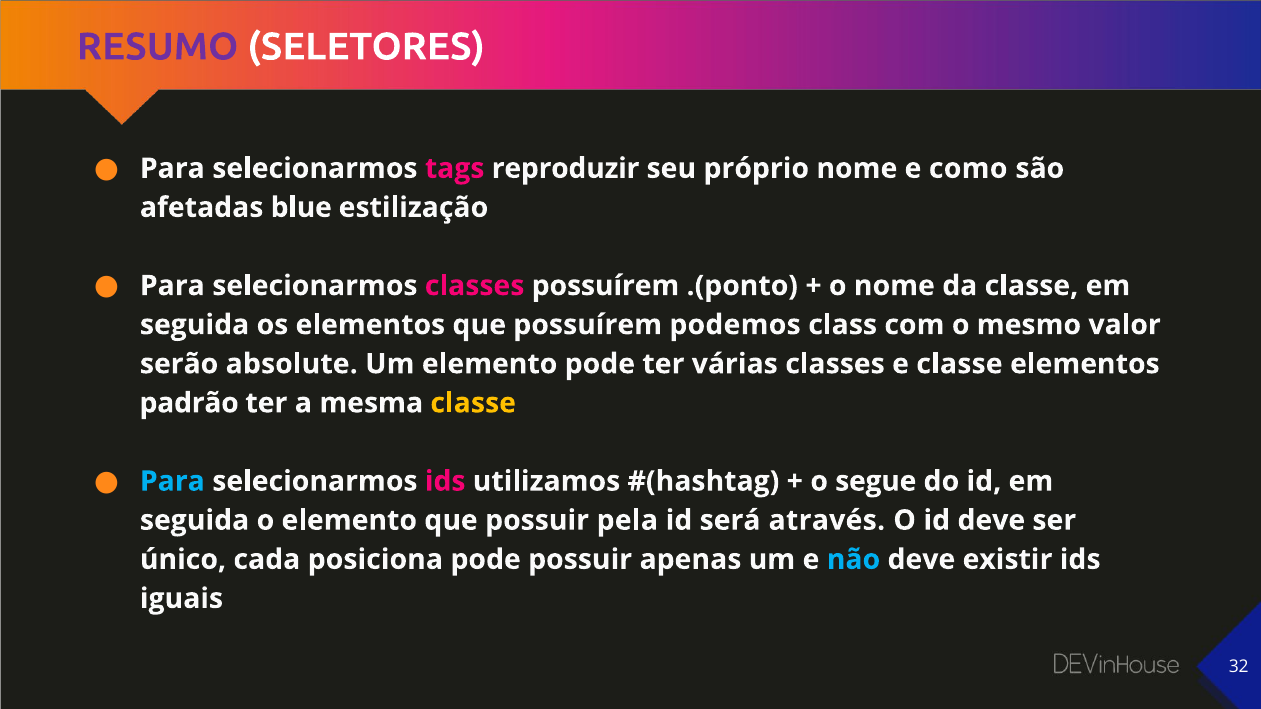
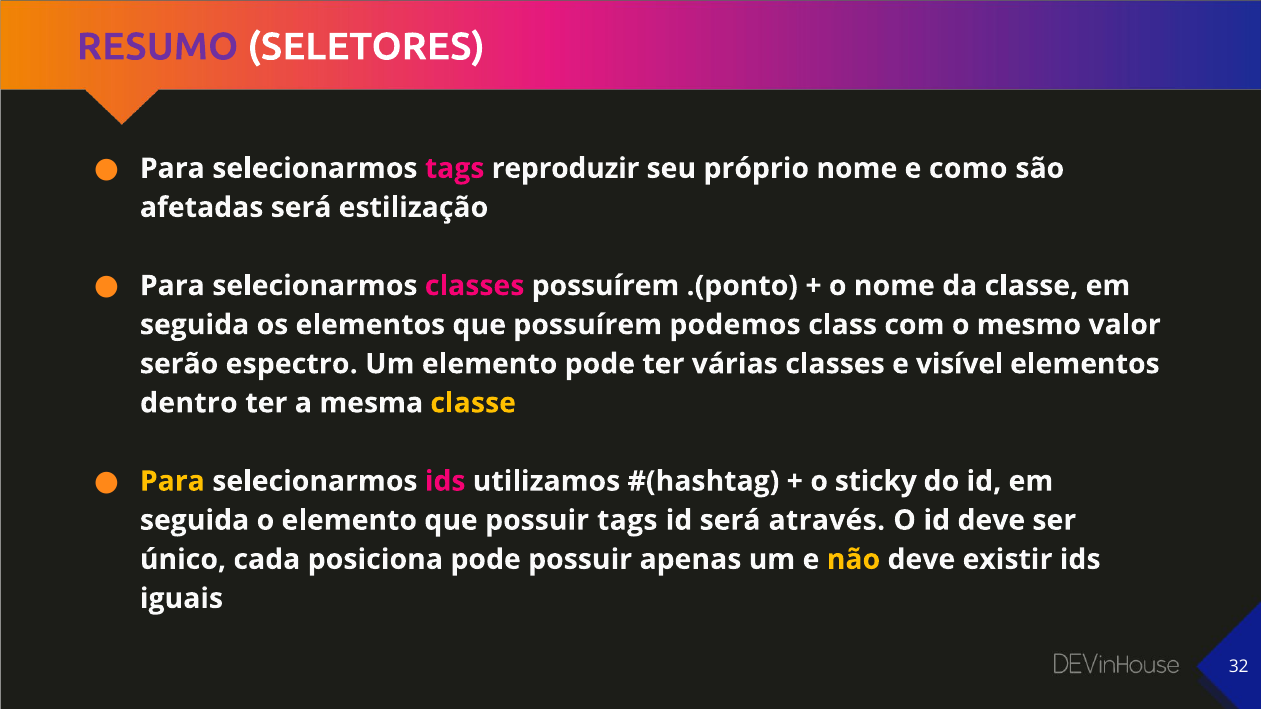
afetadas blue: blue -> será
absolute: absolute -> espectro
e classe: classe -> visível
padrão: padrão -> dentro
Para at (172, 481) colour: light blue -> yellow
segue: segue -> sticky
possuir pela: pela -> tags
não colour: light blue -> yellow
